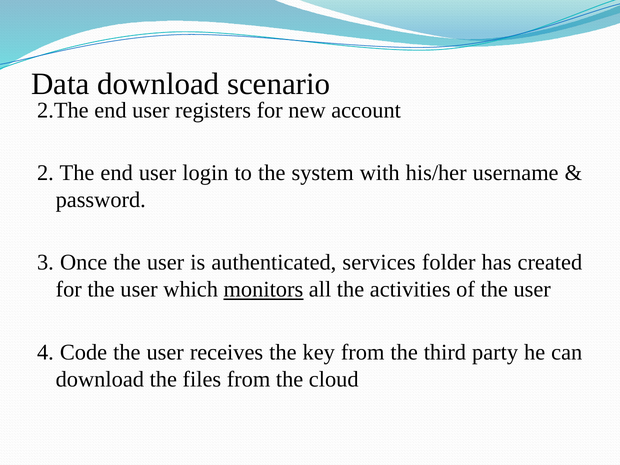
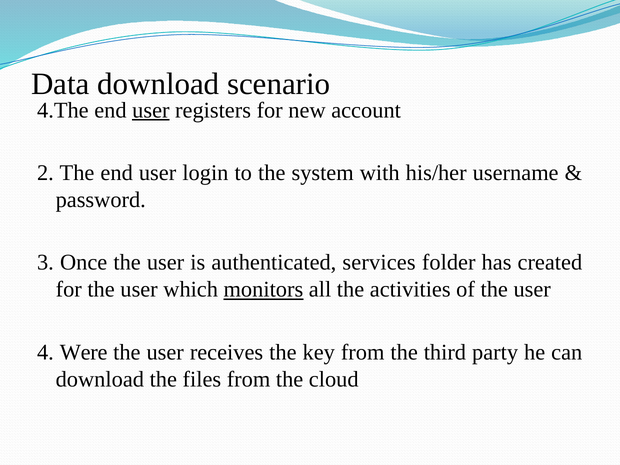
2.The: 2.The -> 4.The
user at (151, 110) underline: none -> present
Code: Code -> Were
